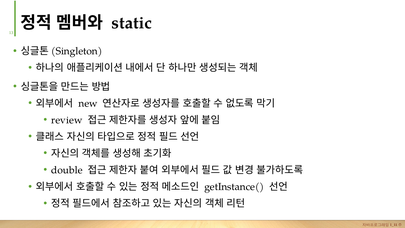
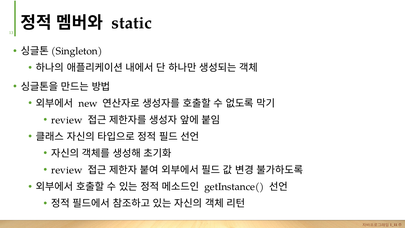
double at (67, 170): double -> review
